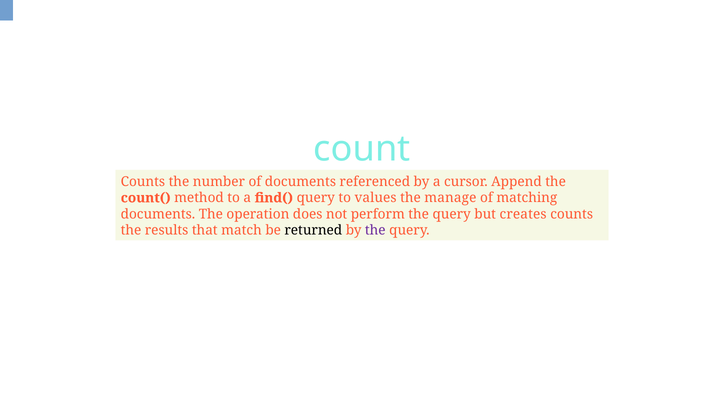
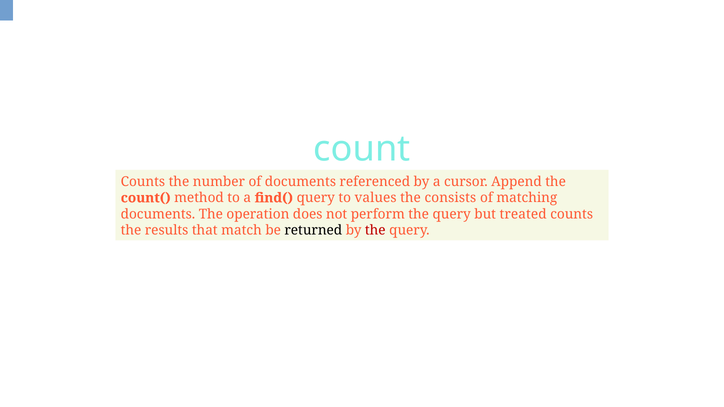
manage: manage -> consists
creates: creates -> treated
the at (375, 231) colour: purple -> red
